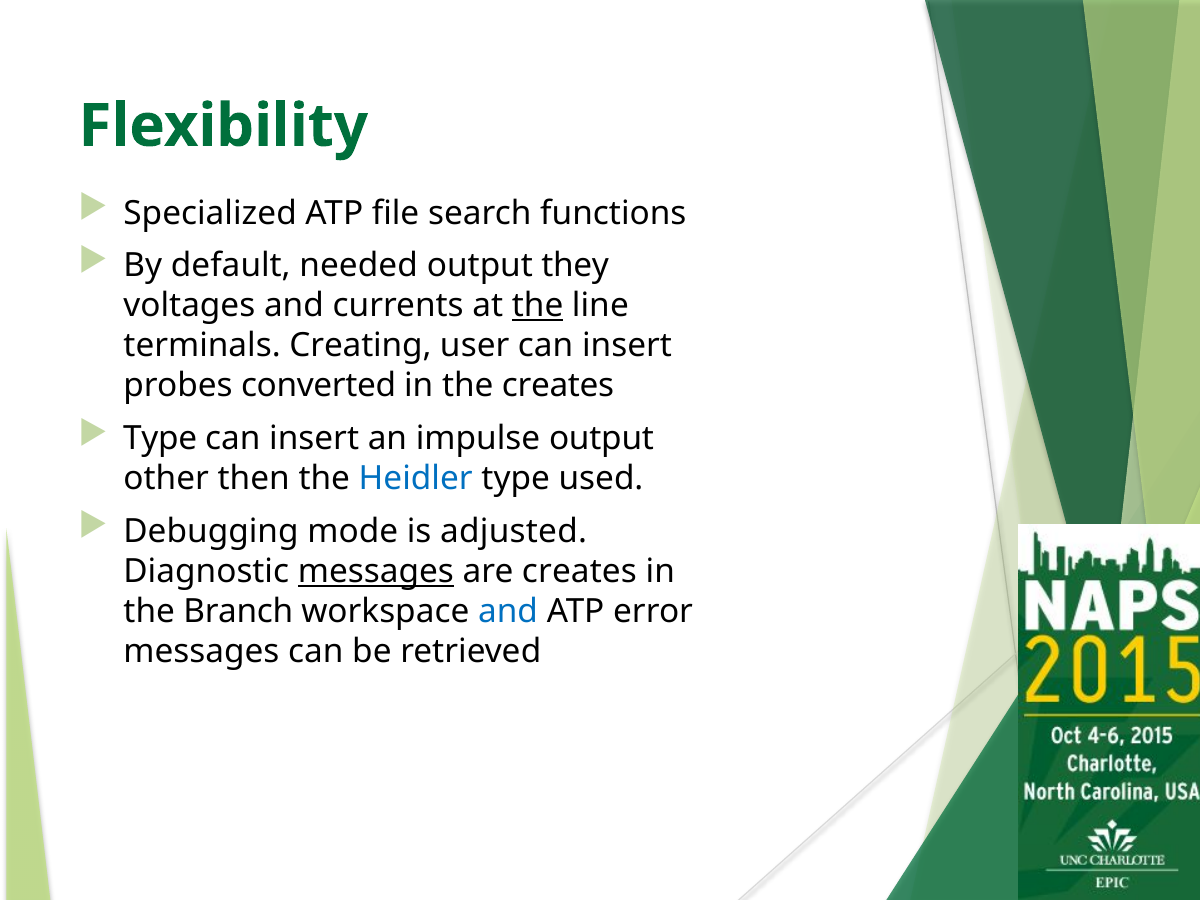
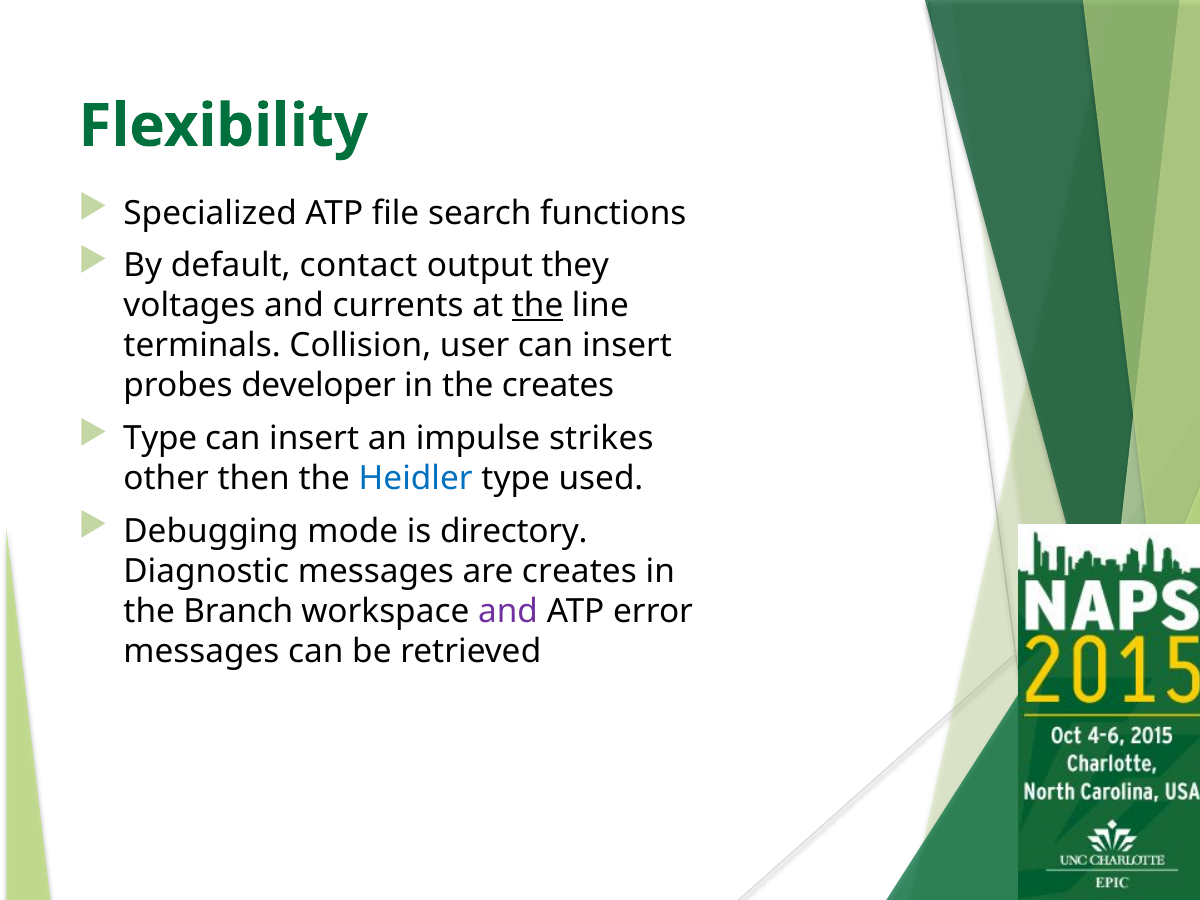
needed: needed -> contact
Creating: Creating -> Collision
converted: converted -> developer
impulse output: output -> strikes
adjusted: adjusted -> directory
messages at (376, 571) underline: present -> none
and at (508, 611) colour: blue -> purple
